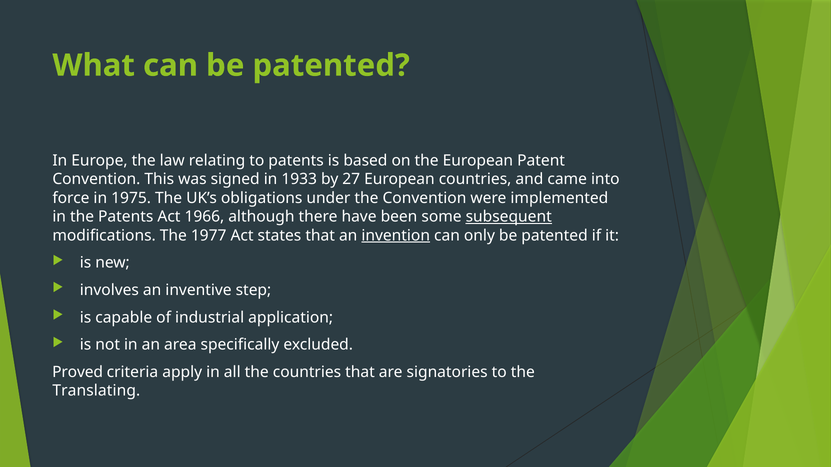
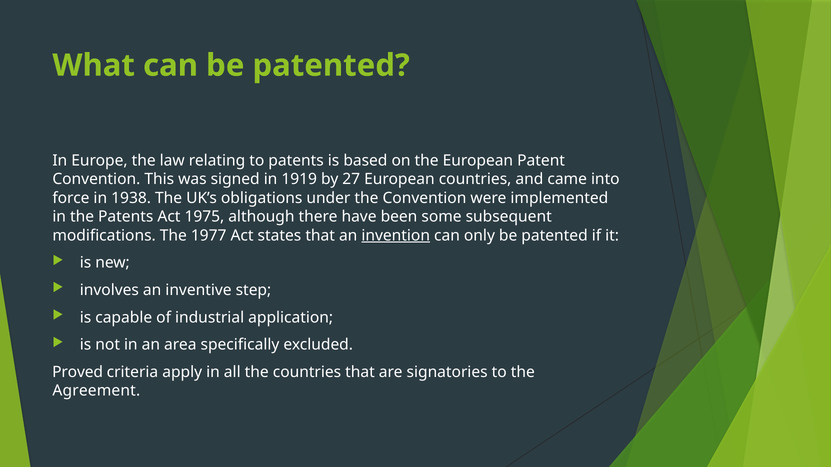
1933: 1933 -> 1919
1975: 1975 -> 1938
1966: 1966 -> 1975
subsequent underline: present -> none
Translating: Translating -> Agreement
